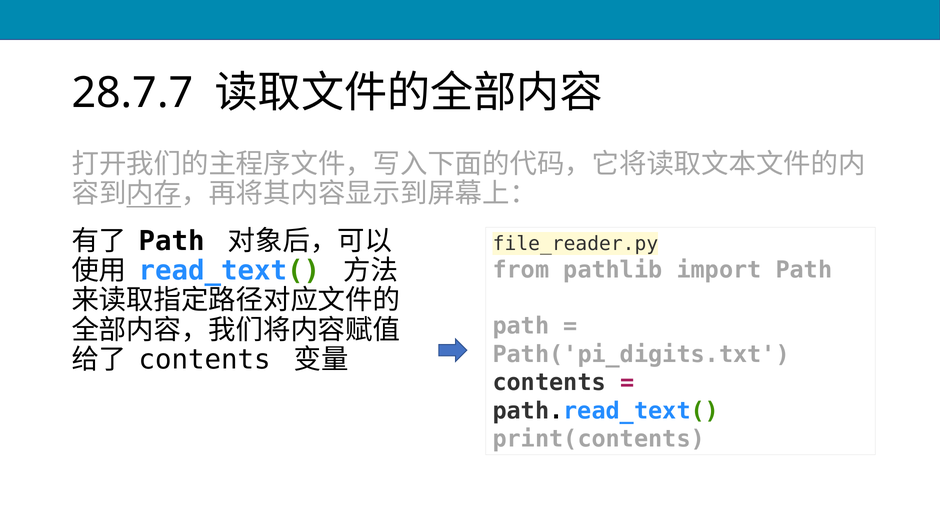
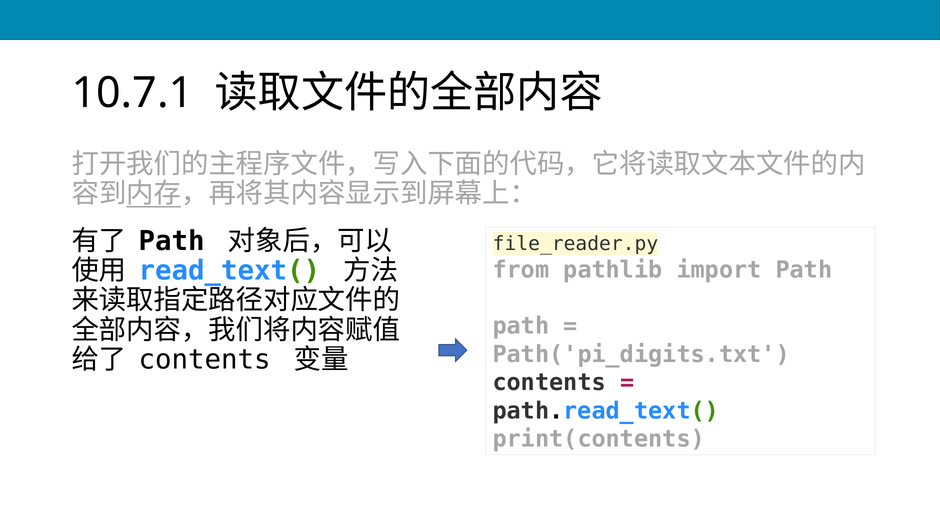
28.7.7: 28.7.7 -> 10.7.1
